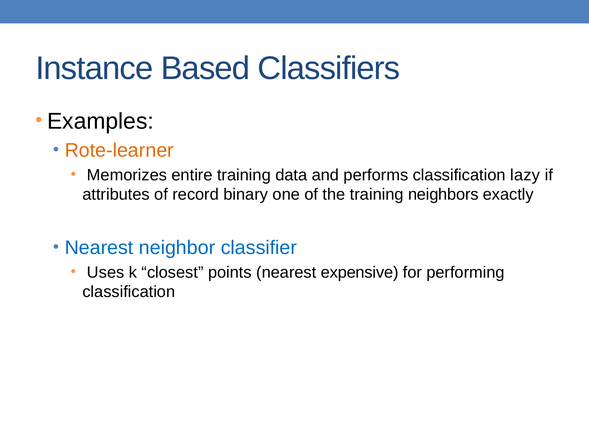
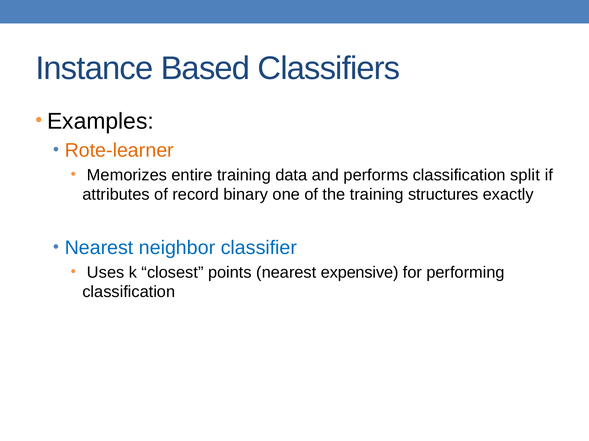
lazy: lazy -> split
neighbors: neighbors -> structures
